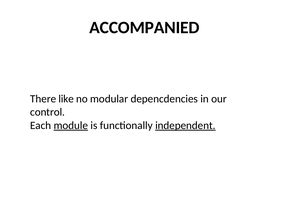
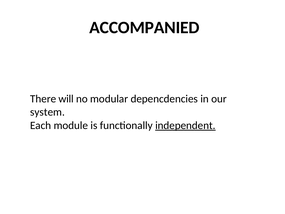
like: like -> will
control: control -> system
module underline: present -> none
